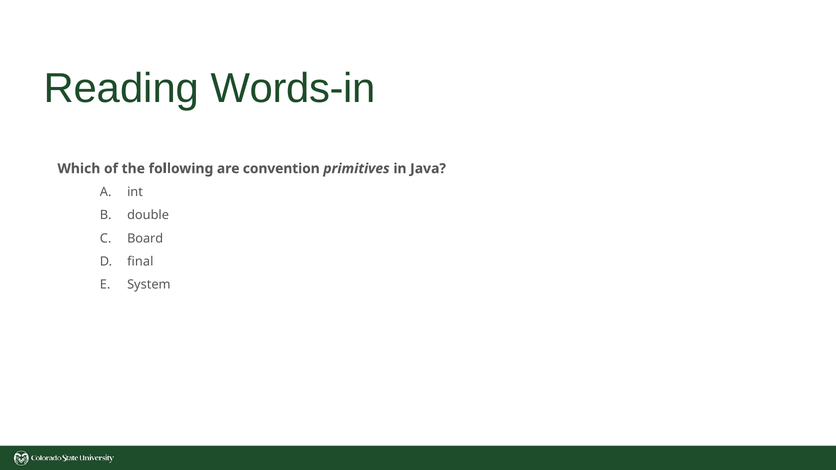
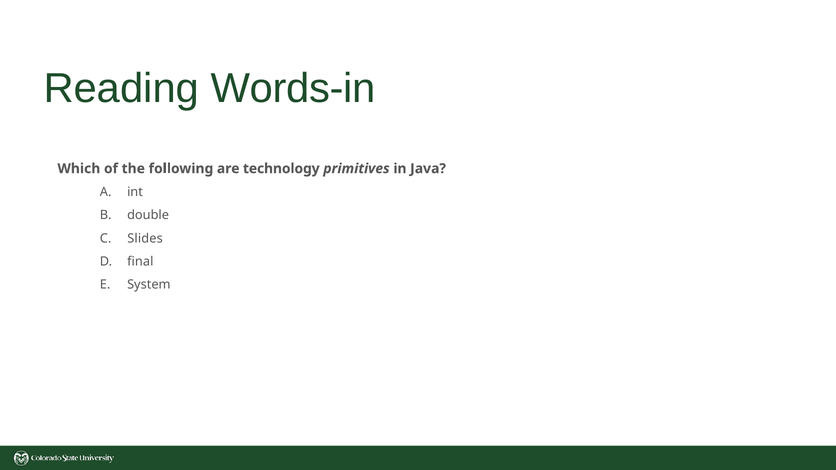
convention: convention -> technology
Board: Board -> Slides
